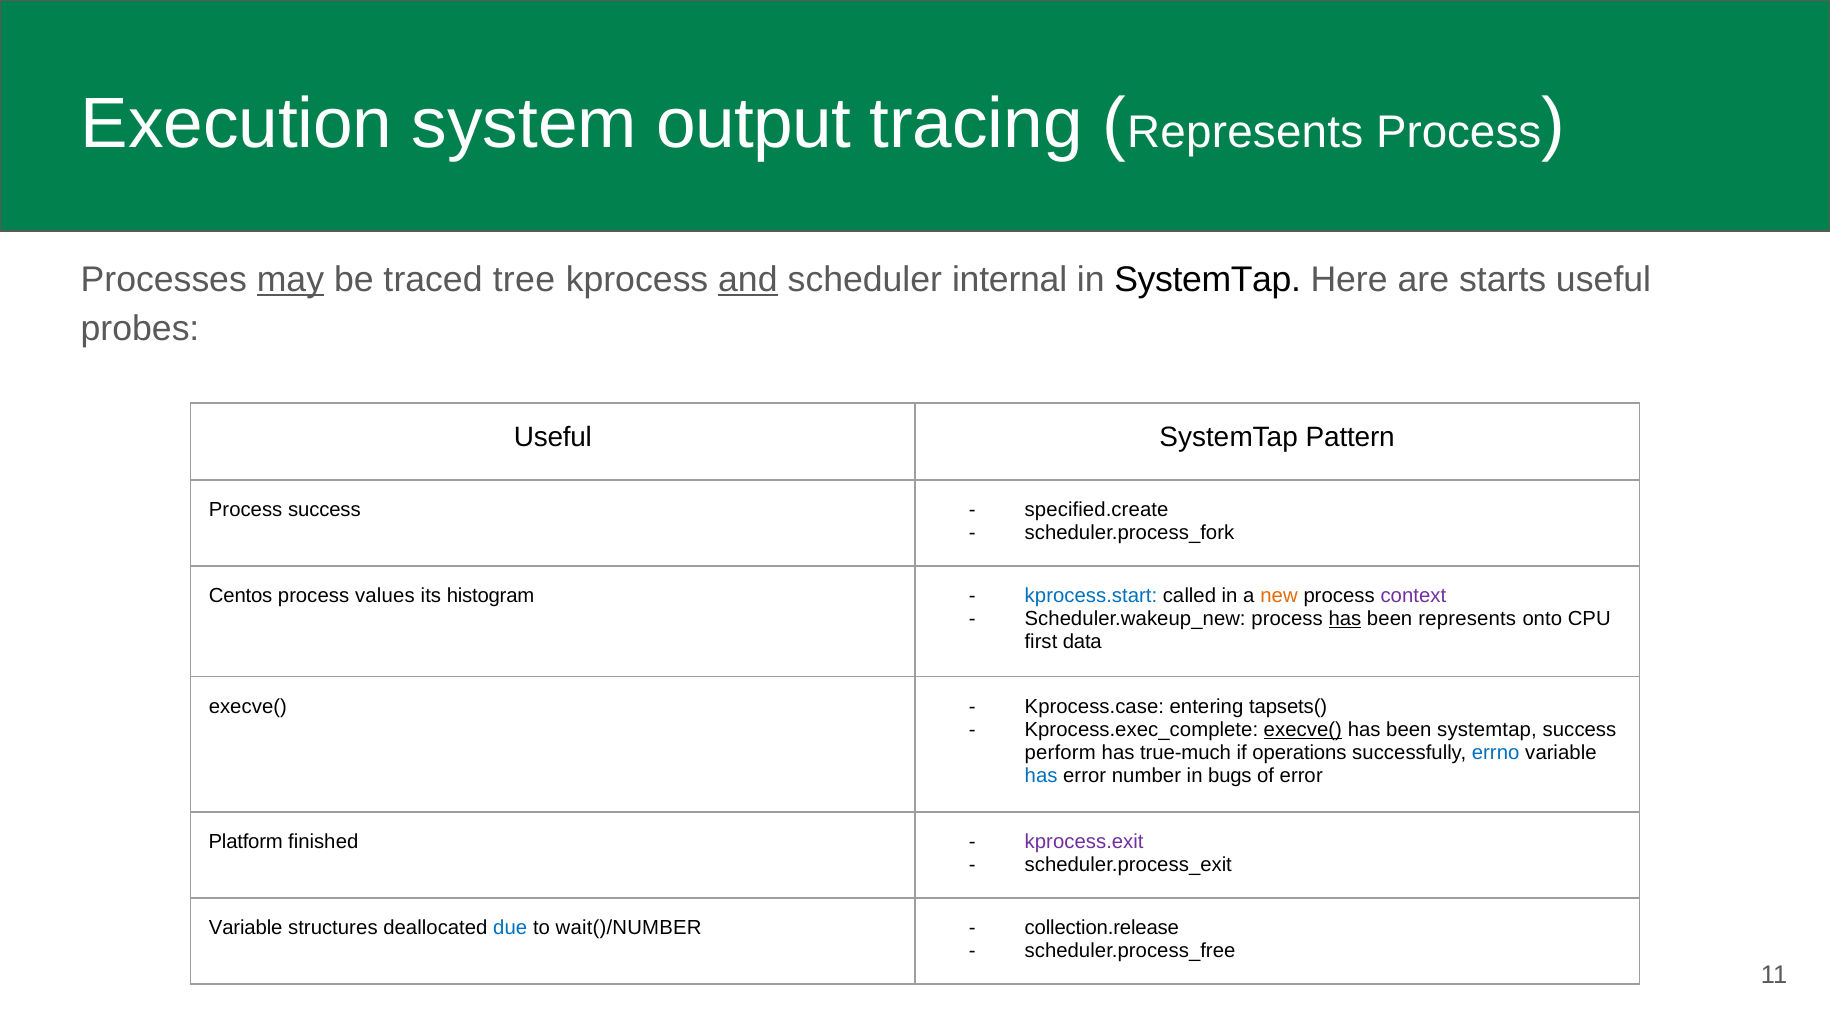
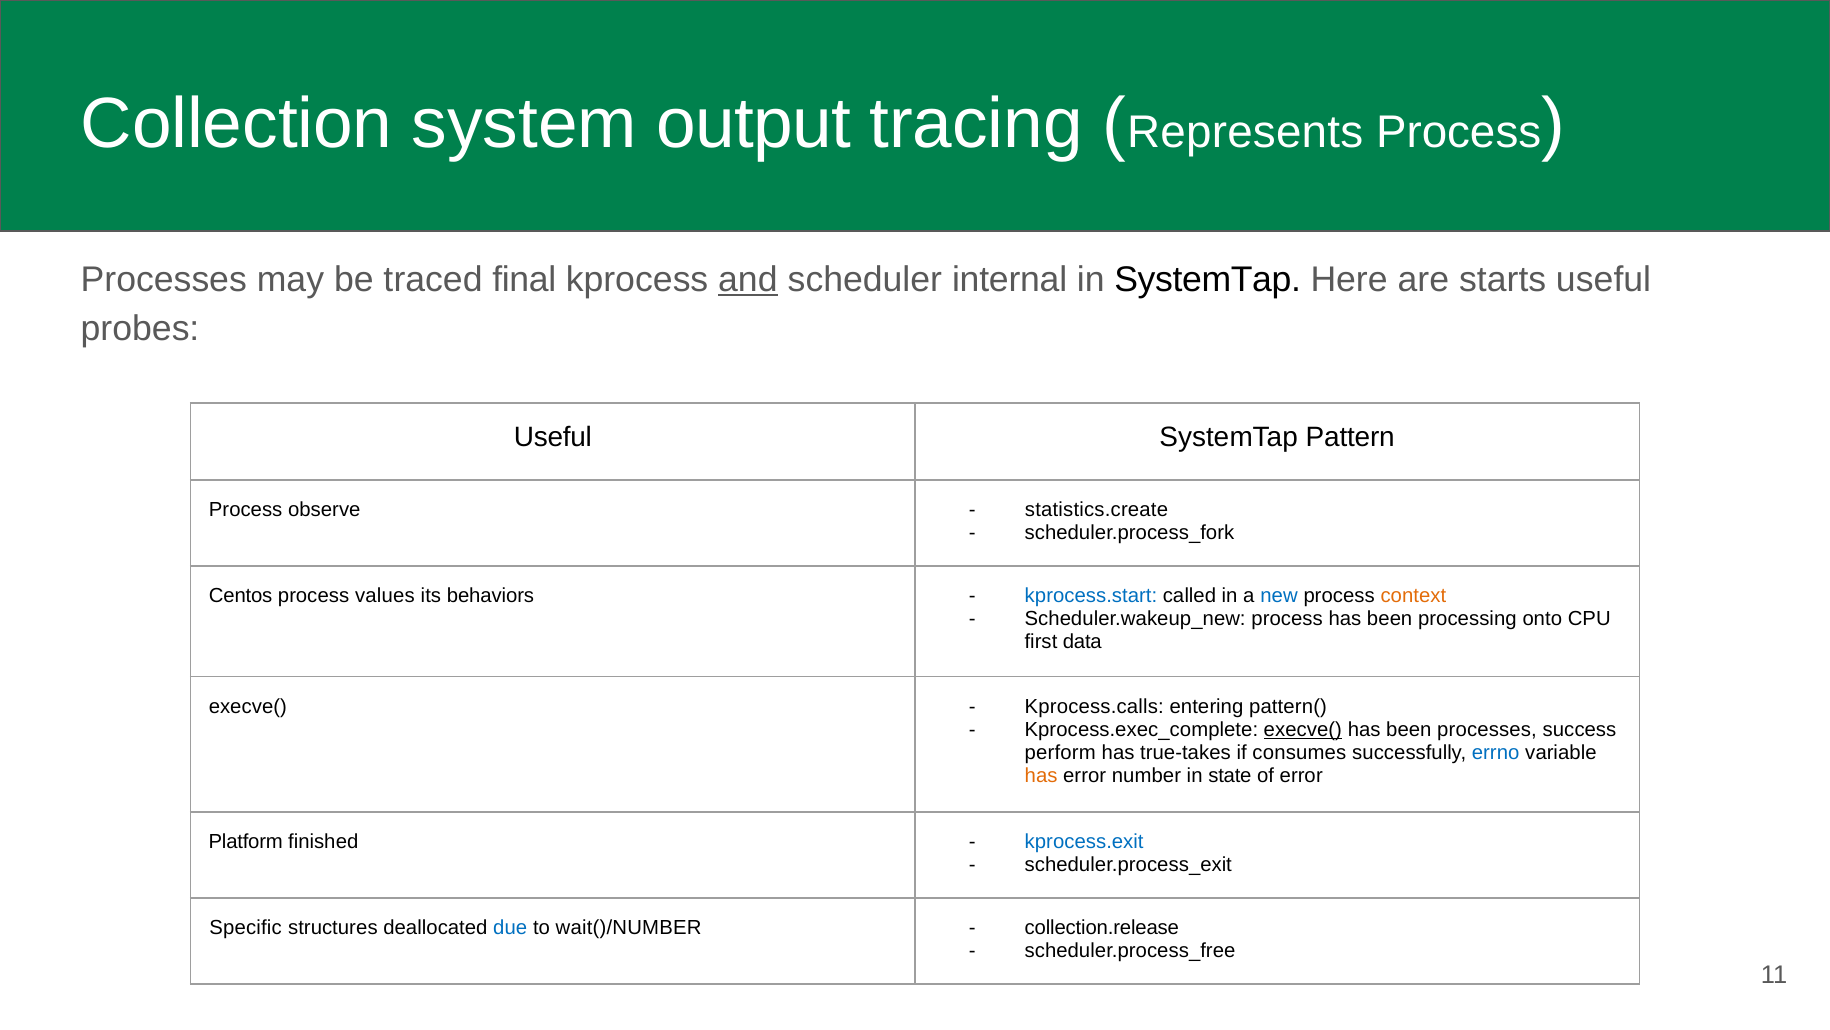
Execution: Execution -> Collection
may underline: present -> none
tree: tree -> final
Process success: success -> observe
specified.create: specified.create -> statistics.create
histogram: histogram -> behaviors
new colour: orange -> blue
context colour: purple -> orange
has at (1345, 619) underline: present -> none
been represents: represents -> processing
Kprocess.case: Kprocess.case -> Kprocess.calls
tapsets(: tapsets( -> pattern(
been systemtap: systemtap -> processes
true-much: true-much -> true-takes
operations: operations -> consumes
has at (1041, 775) colour: blue -> orange
bugs: bugs -> state
kprocess.exit colour: purple -> blue
Variable at (246, 928): Variable -> Specific
